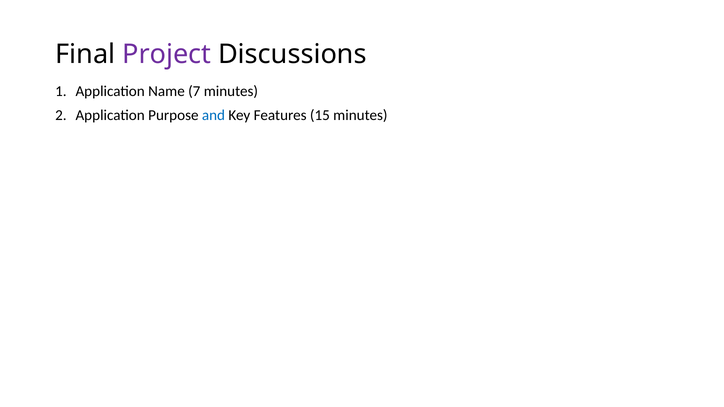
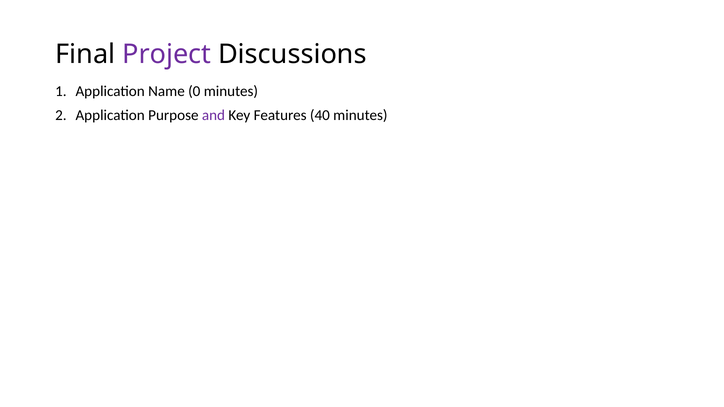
7: 7 -> 0
and colour: blue -> purple
15: 15 -> 40
